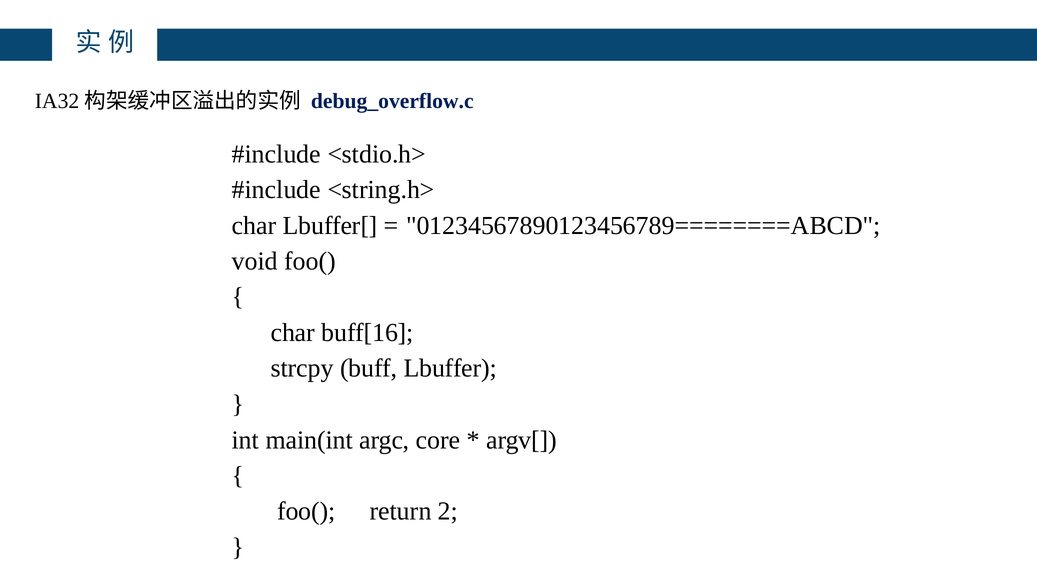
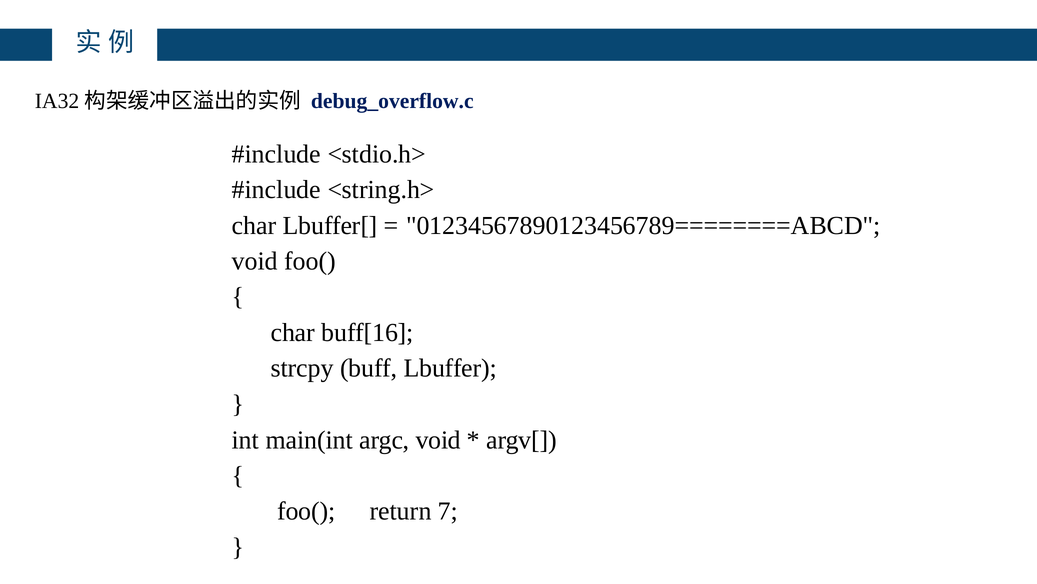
argc core: core -> void
2: 2 -> 7
